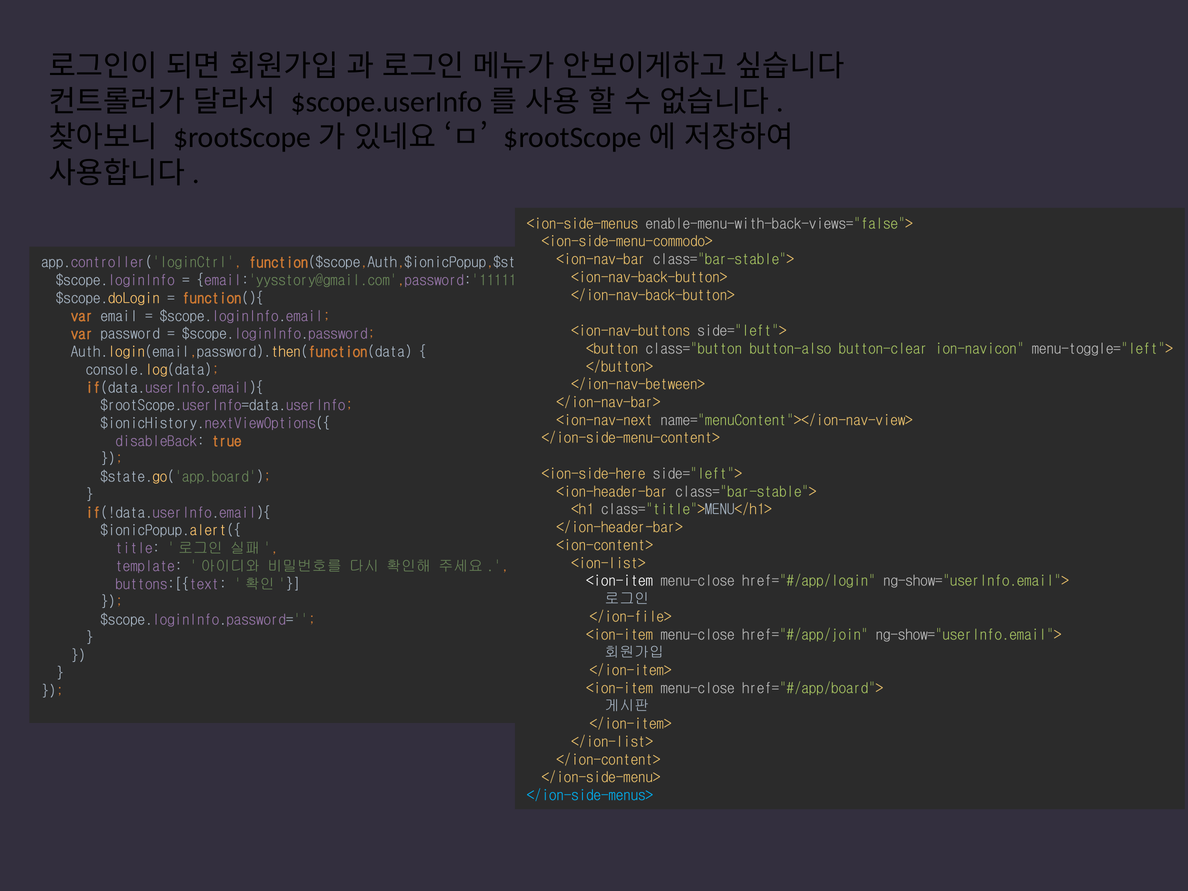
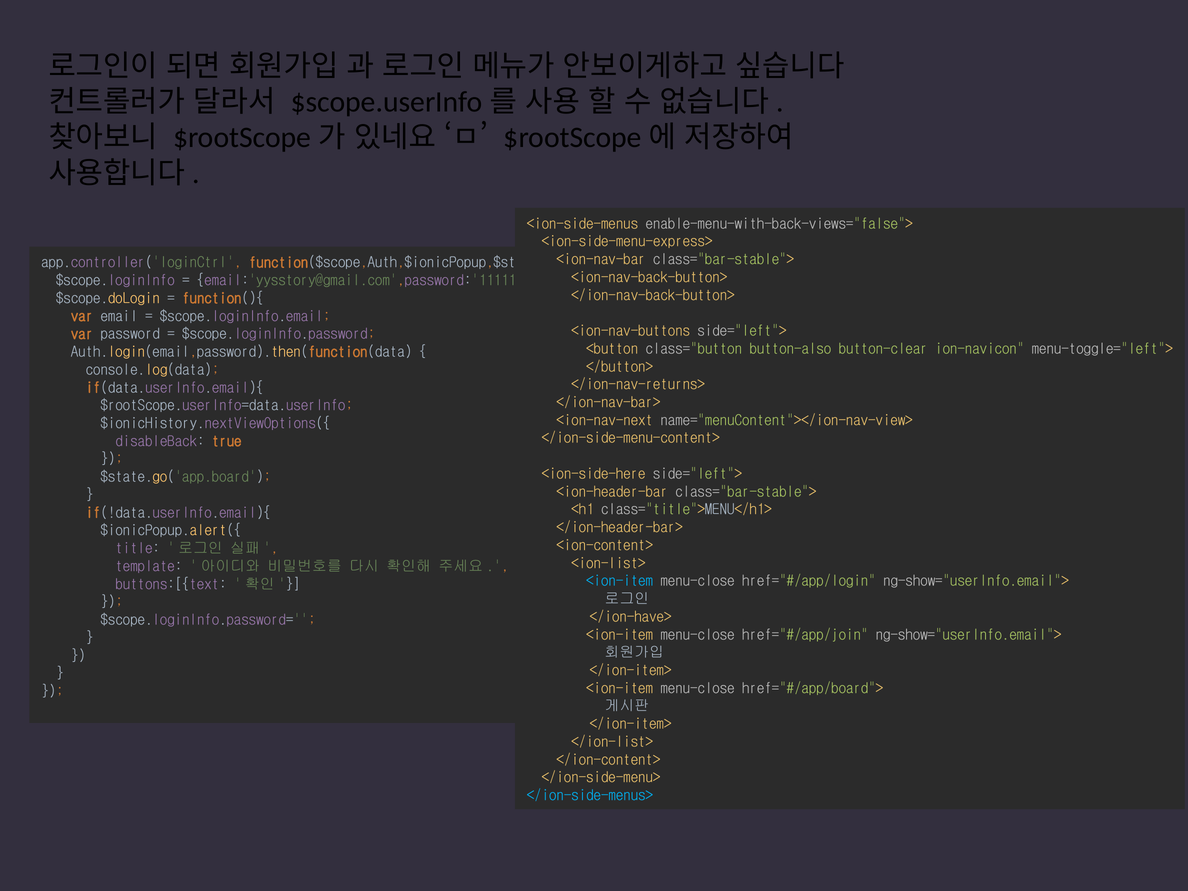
<ion-side-menu-commodo>: <ion-side-menu-commodo> -> <ion-side-menu-express>
</ion-nav-between>: </ion-nav-between> -> </ion-nav-returns>
<ion-item at (620, 581) colour: white -> light blue
</ion-file>: </ion-file> -> </ion-have>
